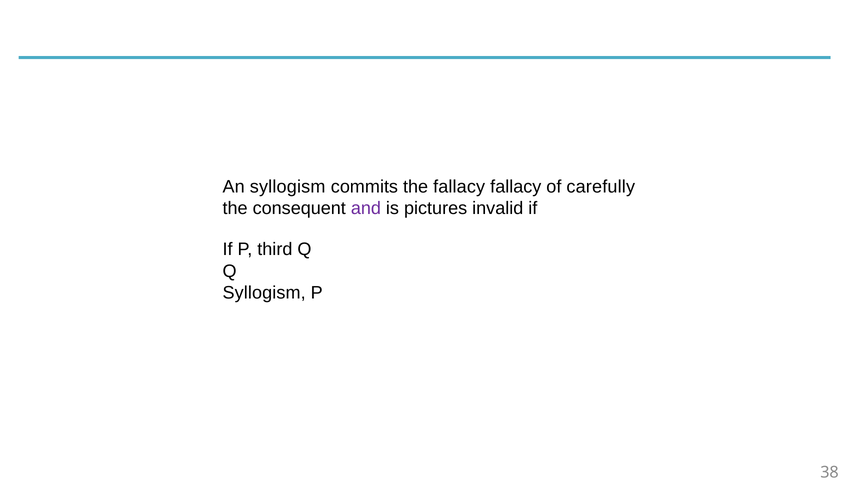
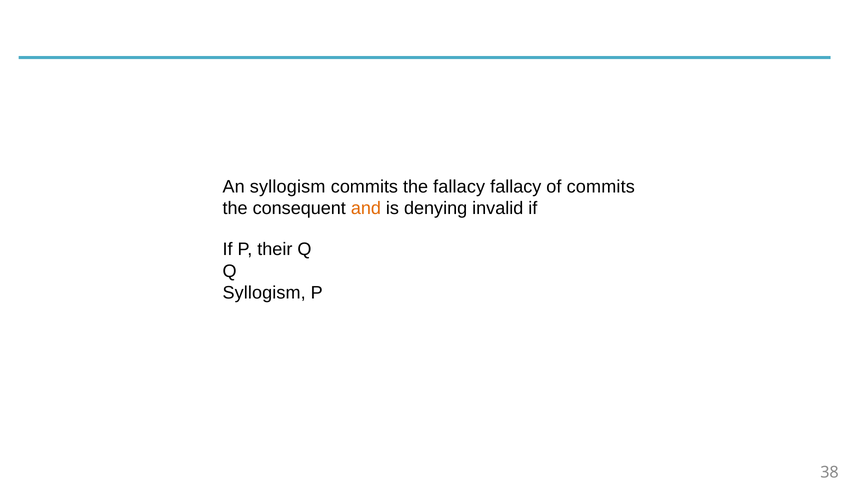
of carefully: carefully -> commits
and colour: purple -> orange
pictures: pictures -> denying
third: third -> their
